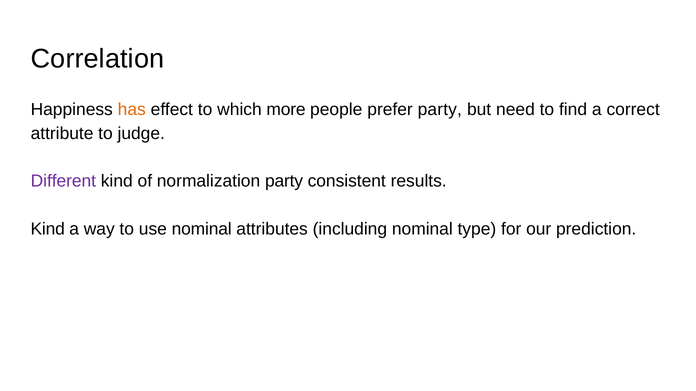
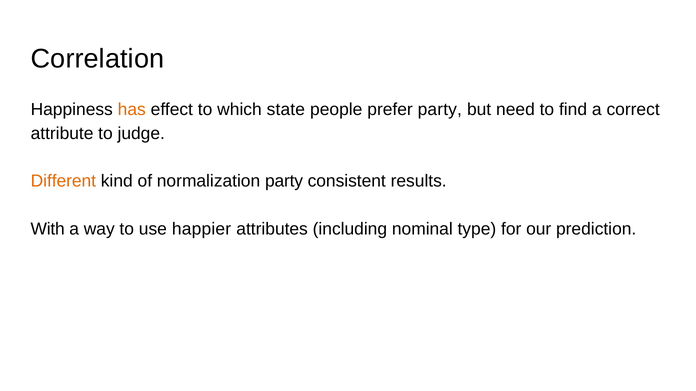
more: more -> state
Different colour: purple -> orange
Kind at (48, 229): Kind -> With
use nominal: nominal -> happier
